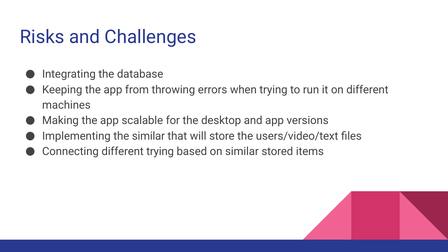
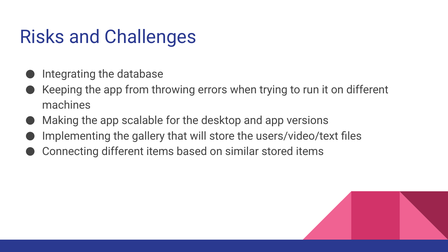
the similar: similar -> gallery
different trying: trying -> items
